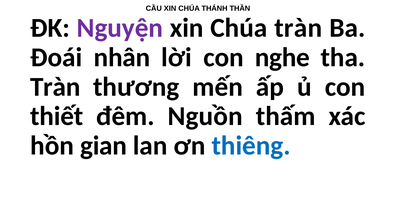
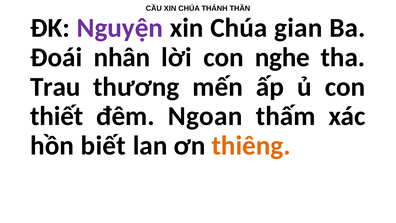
Chúa tràn: tràn -> gian
Tràn at (55, 87): Tràn -> Trau
Nguồn: Nguồn -> Ngoan
gian: gian -> biết
thiêng colour: blue -> orange
